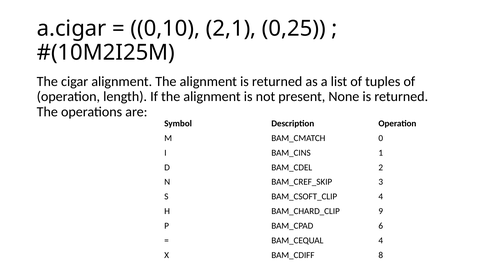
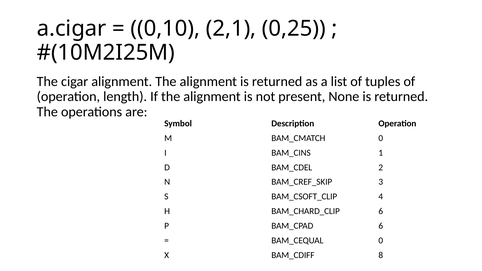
9 at (381, 211): 9 -> 6
4 at (381, 241): 4 -> 0
